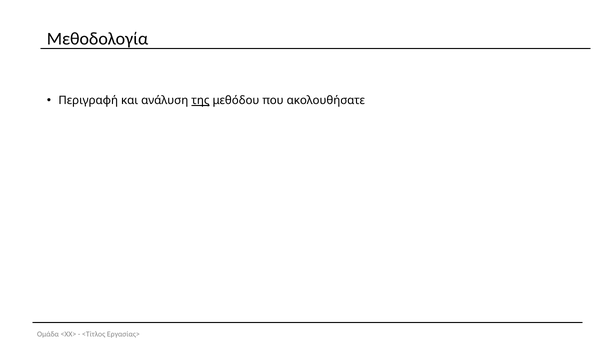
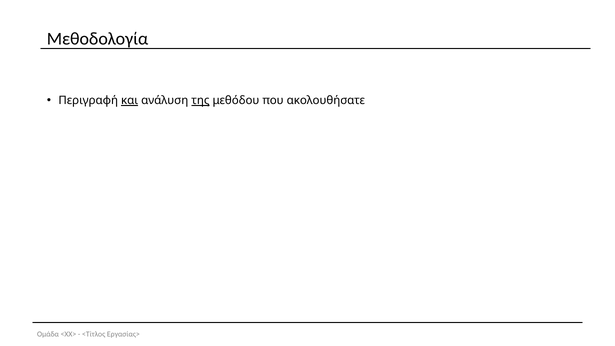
και underline: none -> present
